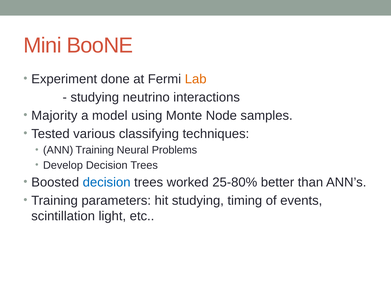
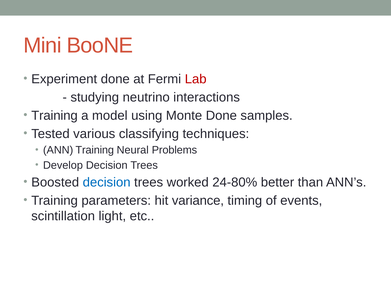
Lab colour: orange -> red
Majority at (54, 116): Majority -> Training
Monte Node: Node -> Done
25-80%: 25-80% -> 24-80%
hit studying: studying -> variance
